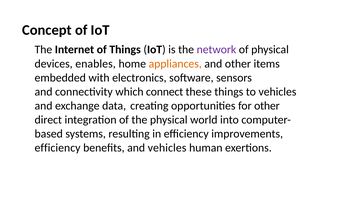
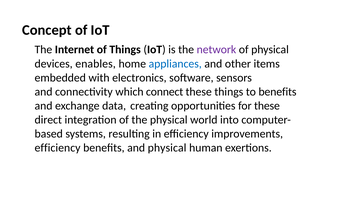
appliances colour: orange -> blue
to vehicles: vehicles -> benefits
for other: other -> these
and vehicles: vehicles -> physical
